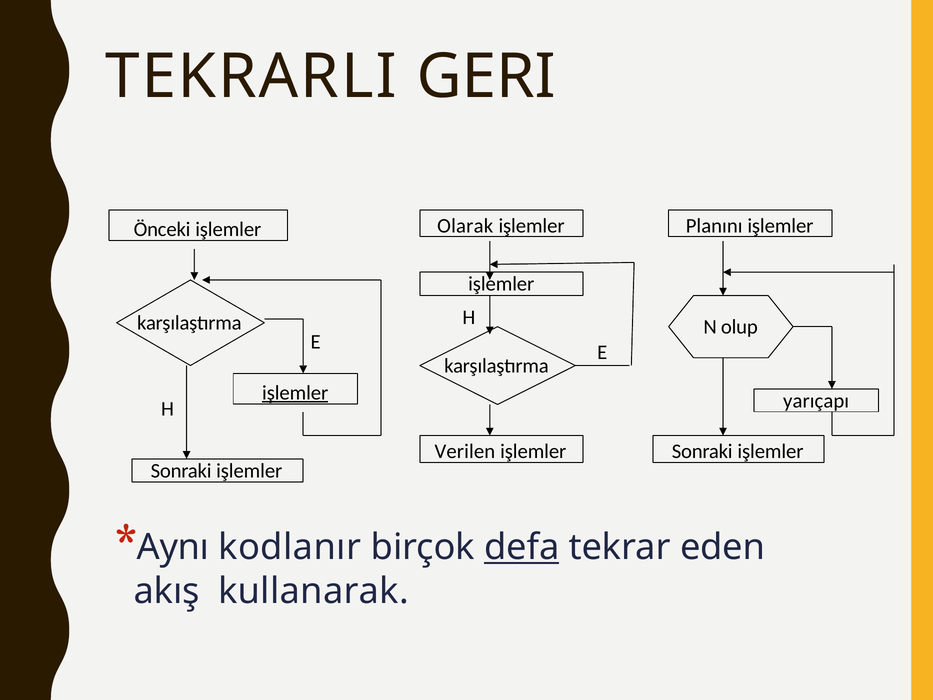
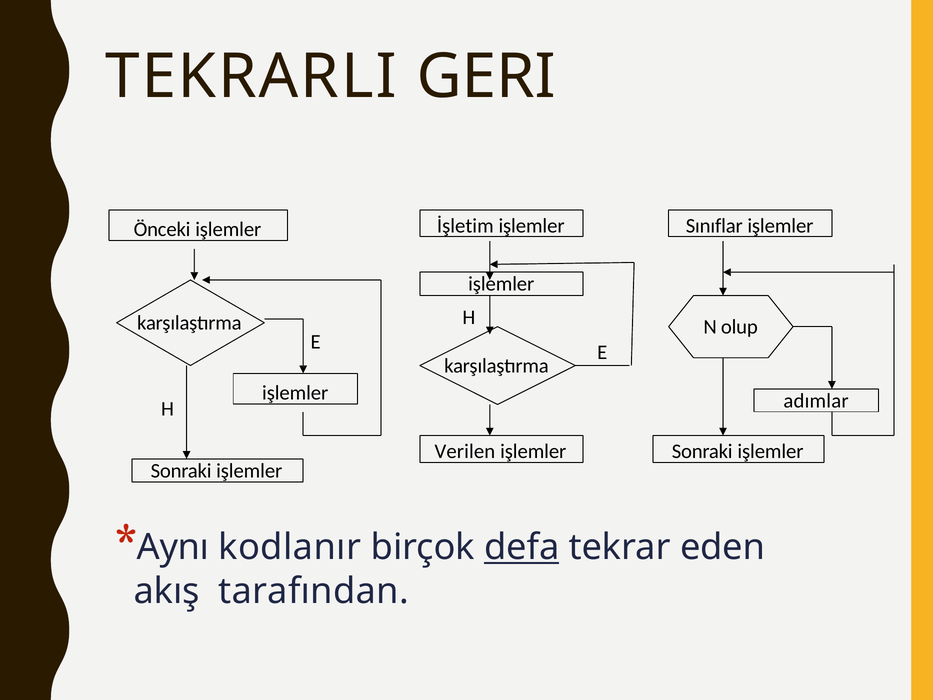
Olarak: Olarak -> İşletim
Planını: Planını -> Sınıflar
işlemler at (295, 393) underline: present -> none
yarıçapı: yarıçapı -> adımlar
kullanarak: kullanarak -> tarafından
